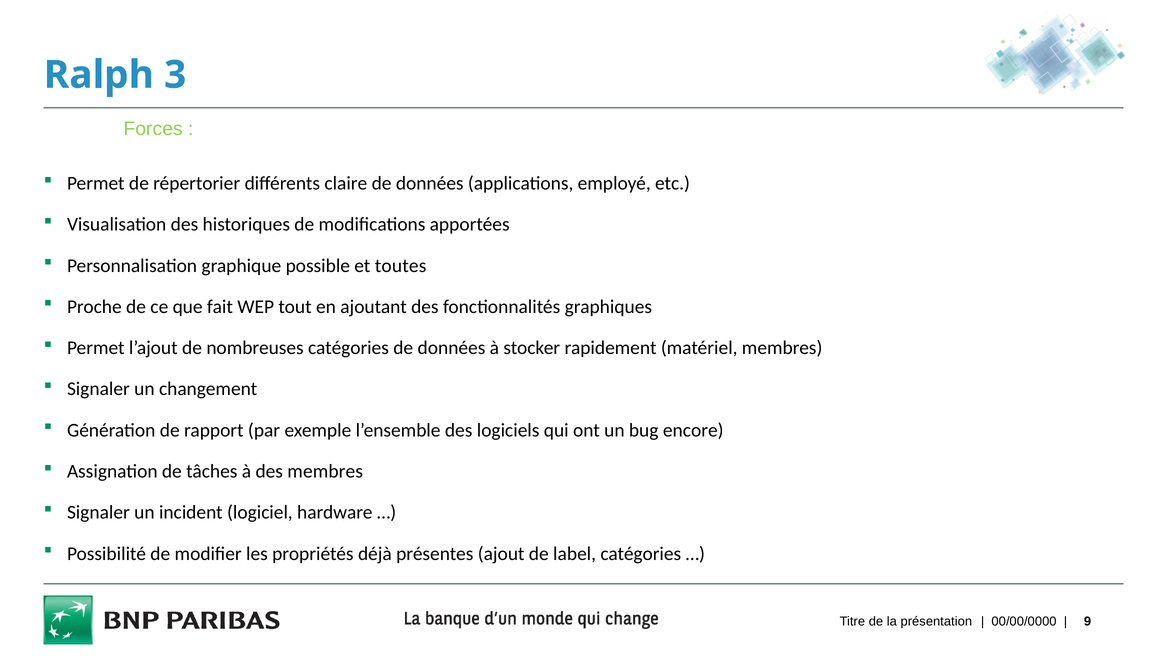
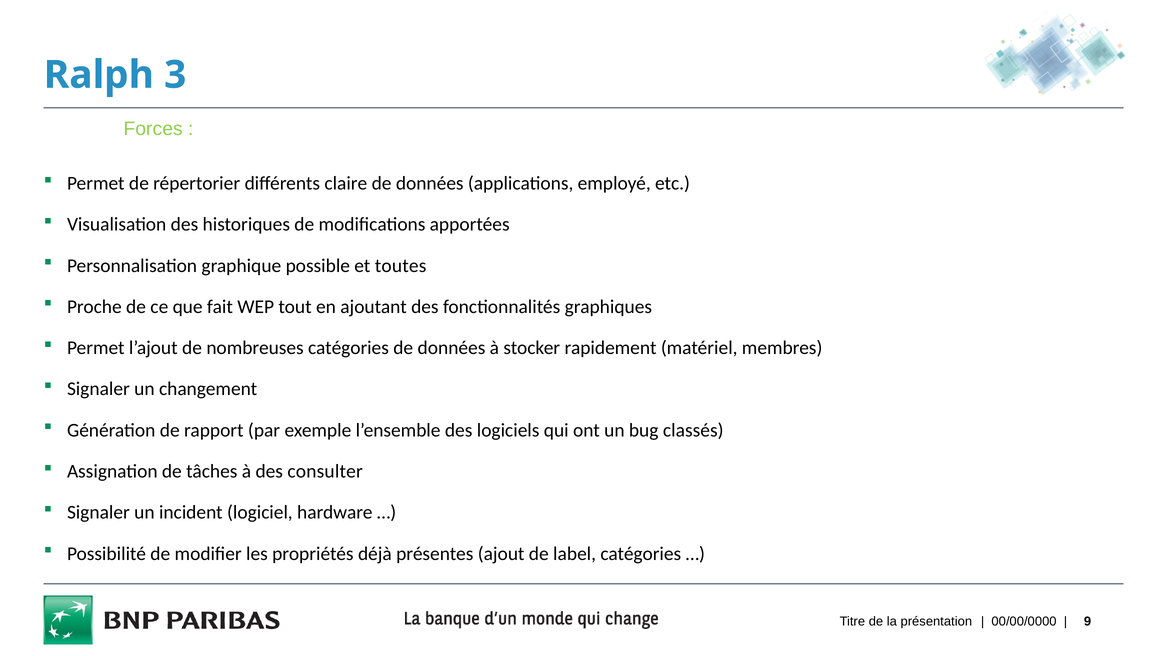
encore: encore -> classés
des membres: membres -> consulter
